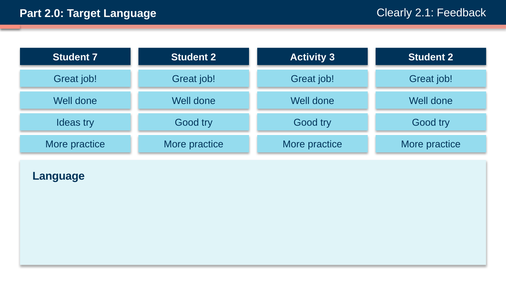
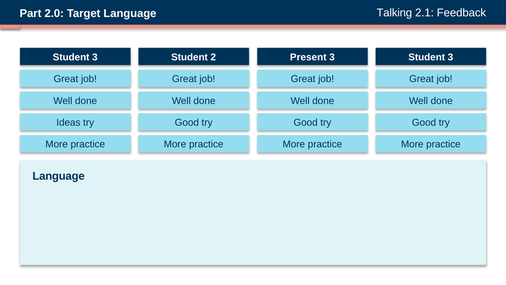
Clearly: Clearly -> Talking
7 at (95, 57): 7 -> 3
Activity: Activity -> Present
2 at (450, 57): 2 -> 3
